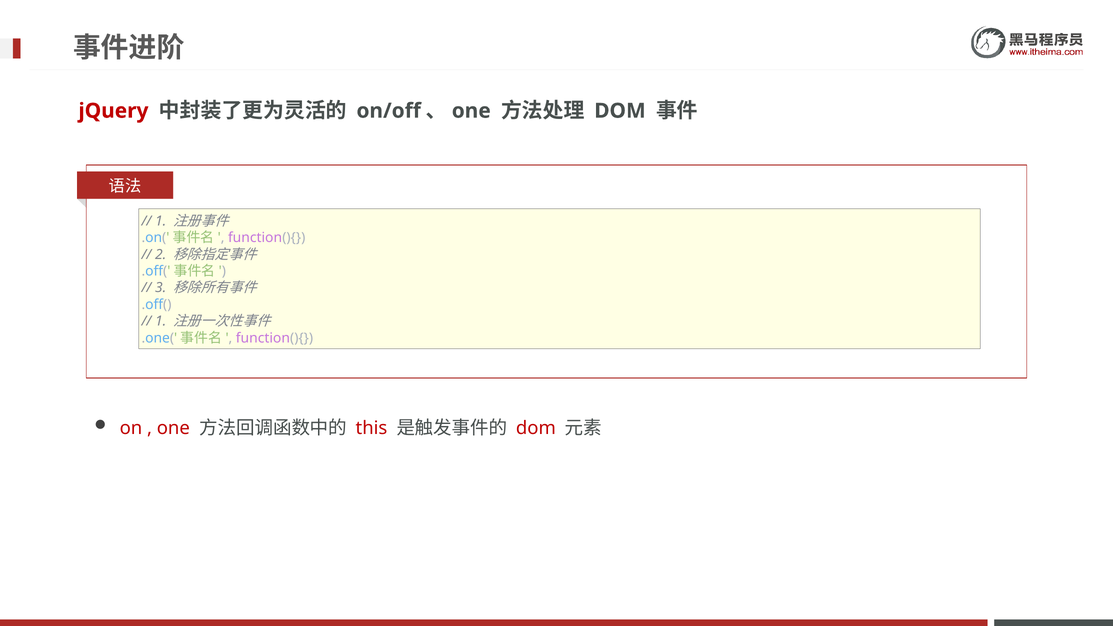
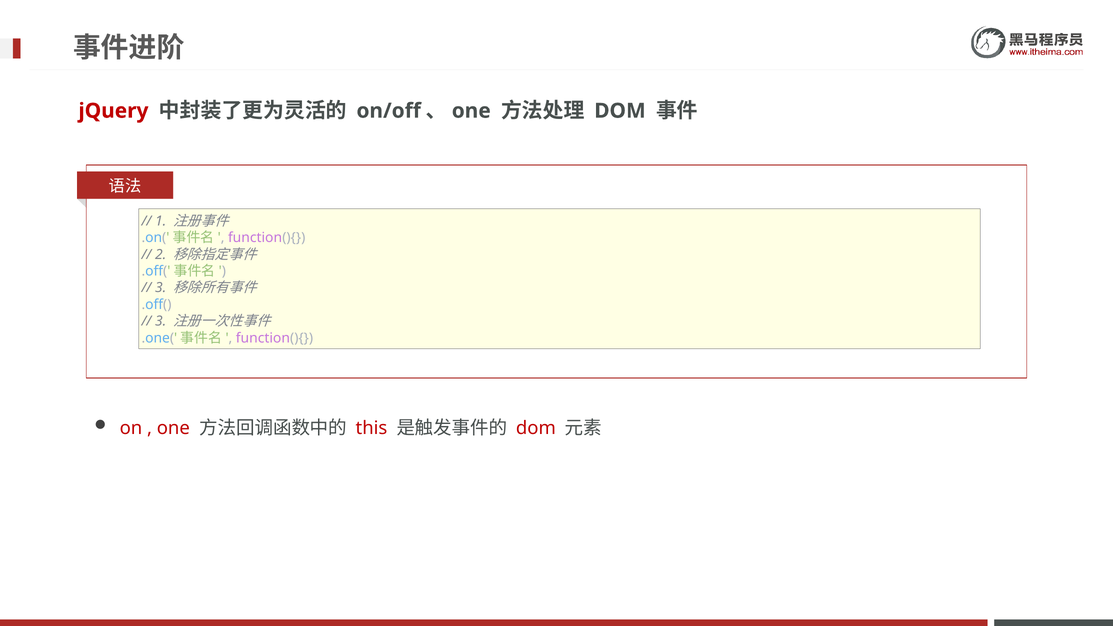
1 at (161, 321): 1 -> 3
